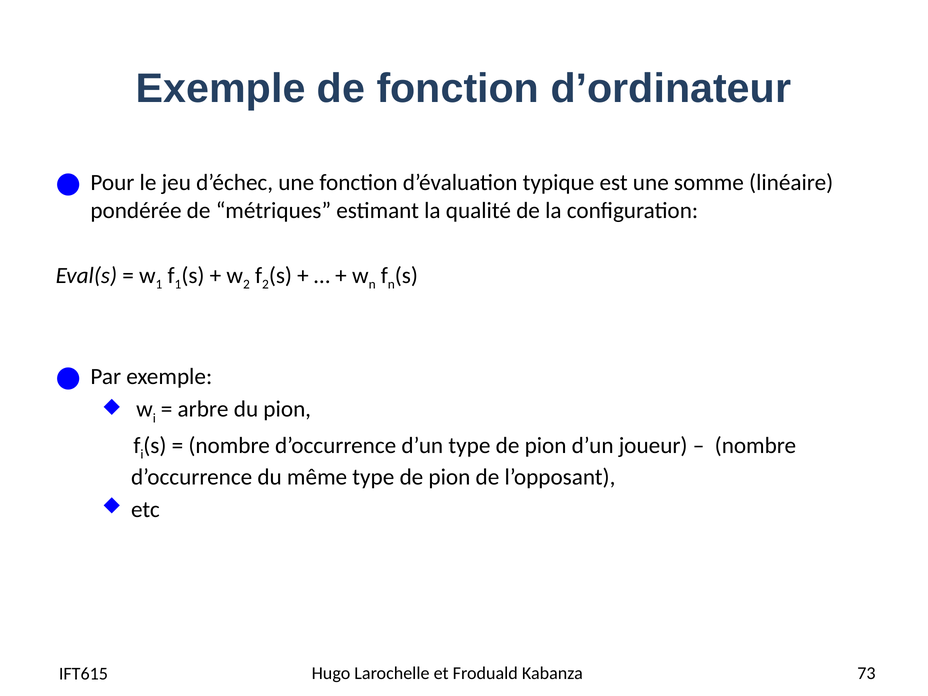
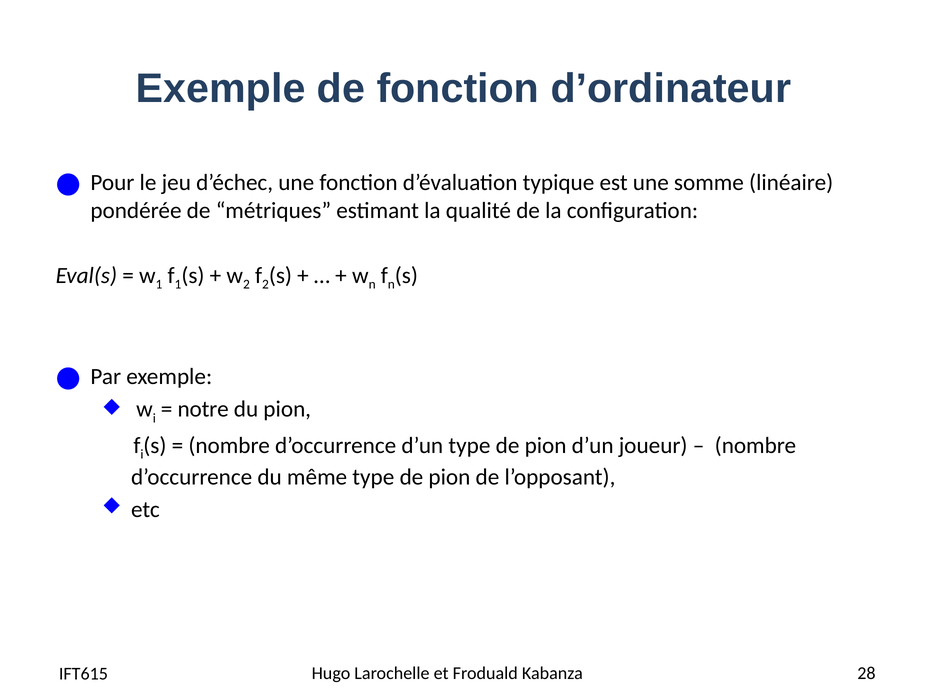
arbre: arbre -> notre
73: 73 -> 28
